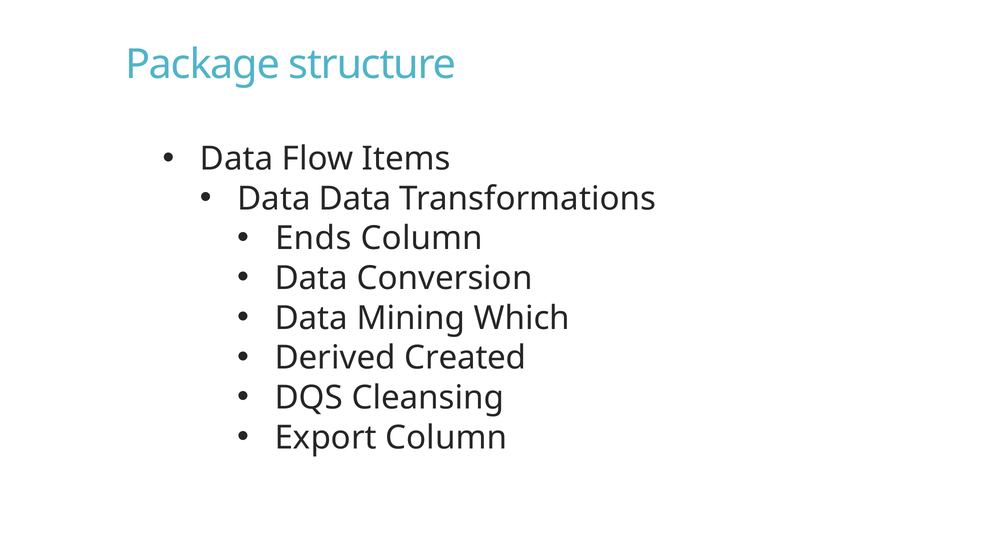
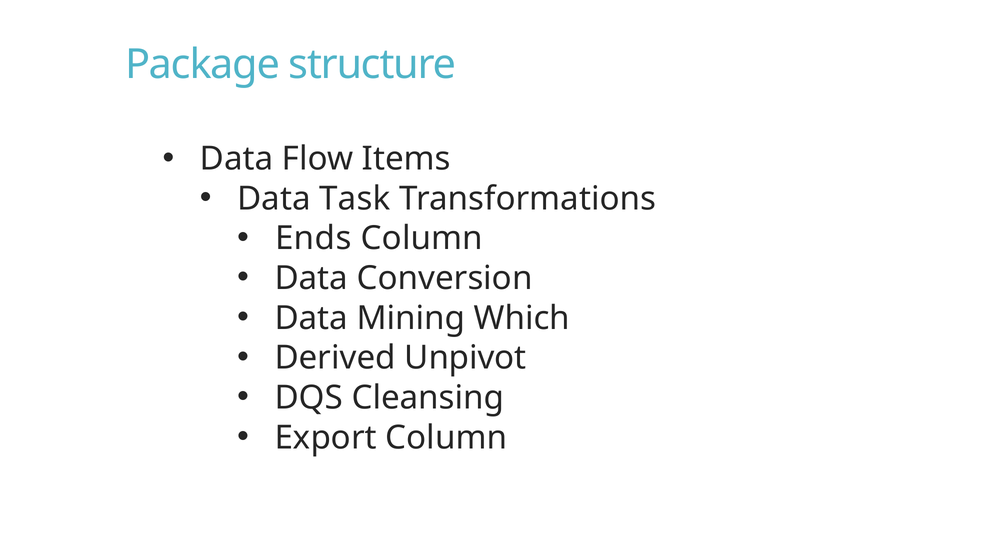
Data Data: Data -> Task
Created: Created -> Unpivot
